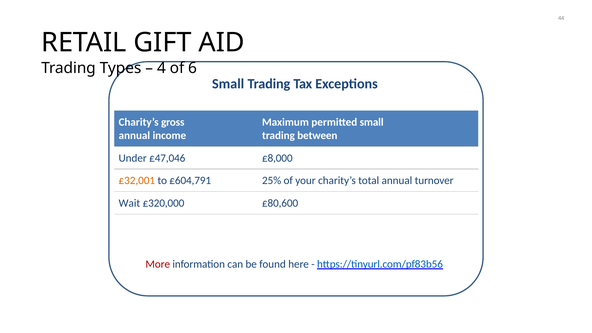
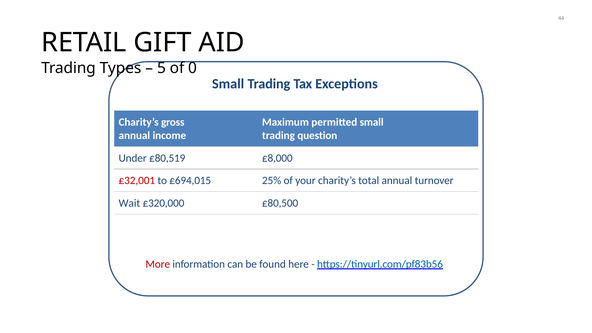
4: 4 -> 5
6: 6 -> 0
between: between -> question
£47,046: £47,046 -> £80,519
£32,001 colour: orange -> red
£604,791: £604,791 -> £694,015
£80,600: £80,600 -> £80,500
